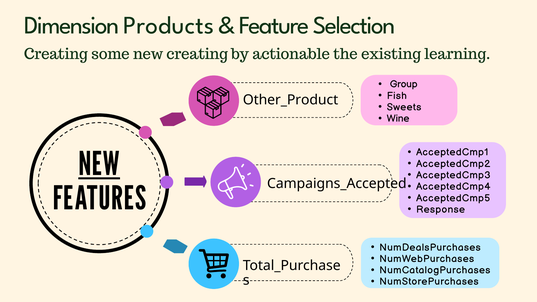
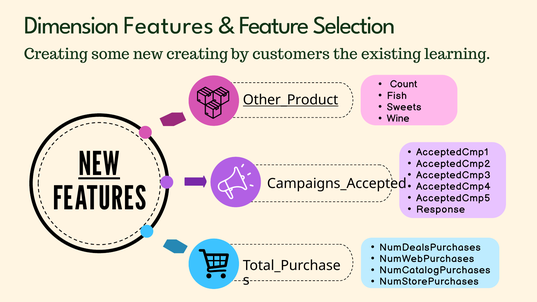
Dimension Products: Products -> Features
actionable: actionable -> customers
Group: Group -> Count
Other_Product underline: none -> present
